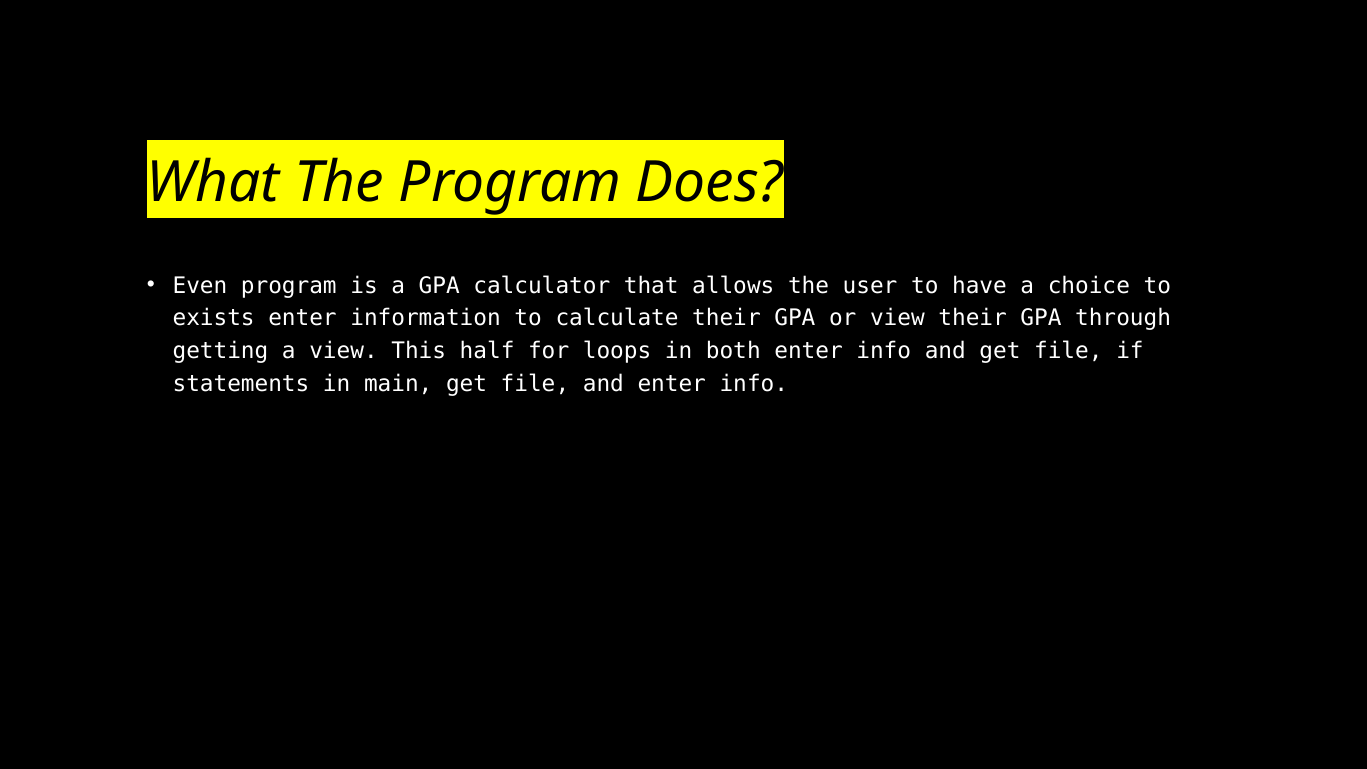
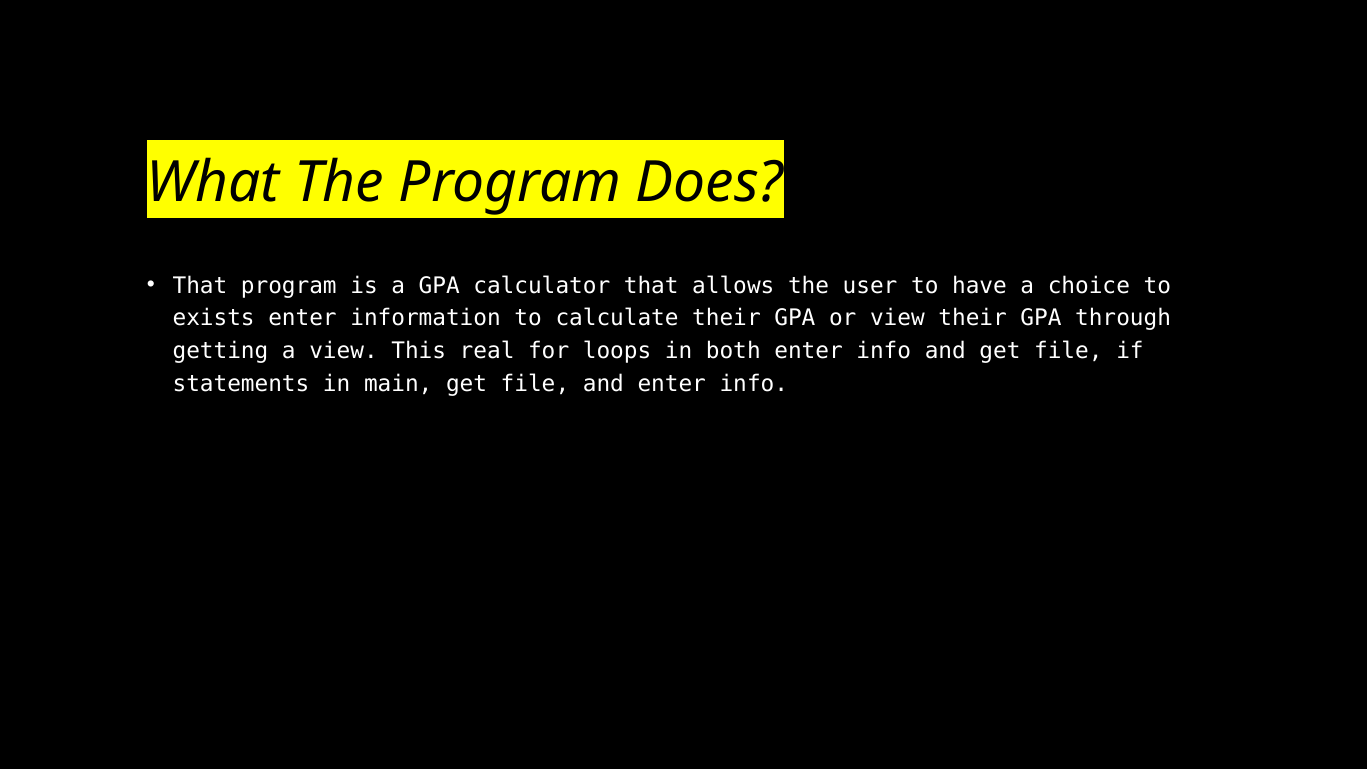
Even at (200, 286): Even -> That
half: half -> real
